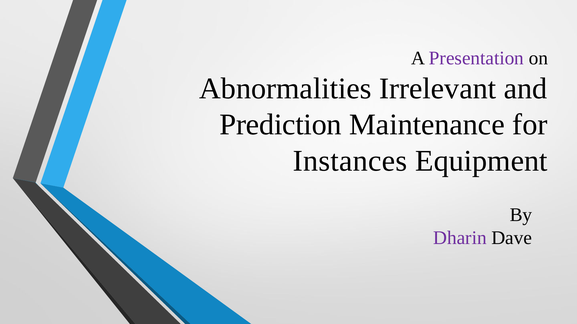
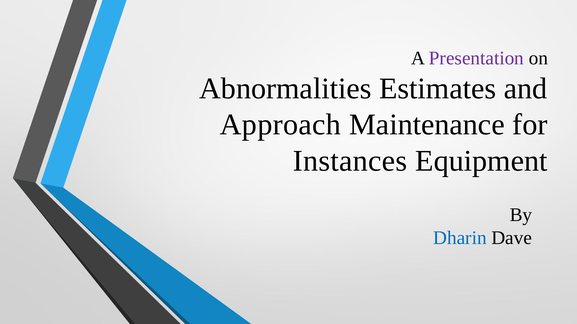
Irrelevant: Irrelevant -> Estimates
Prediction: Prediction -> Approach
Dharin colour: purple -> blue
